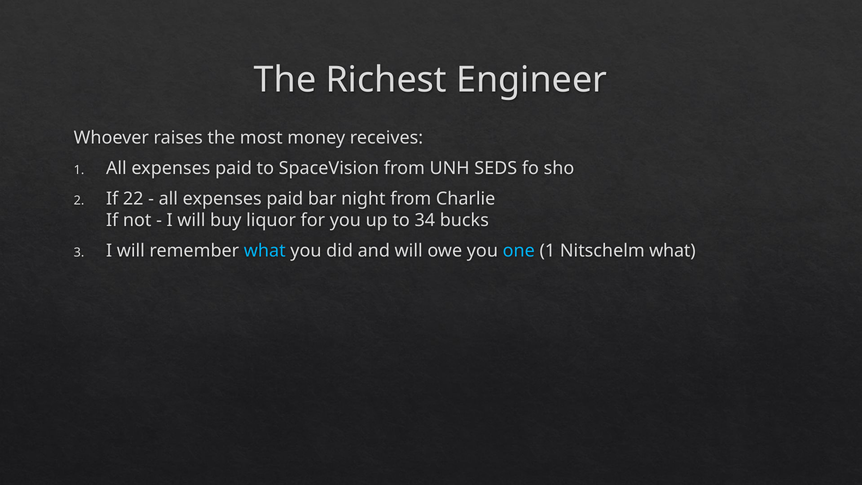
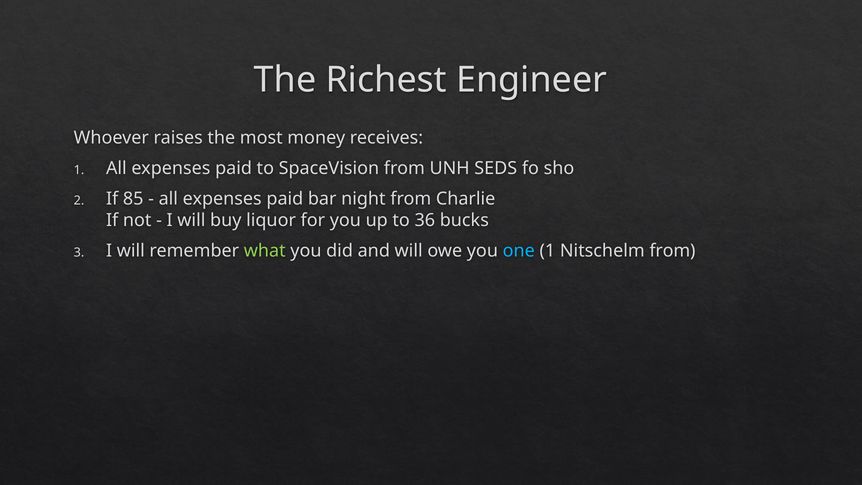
22: 22 -> 85
34: 34 -> 36
what at (265, 251) colour: light blue -> light green
Nitschelm what: what -> from
